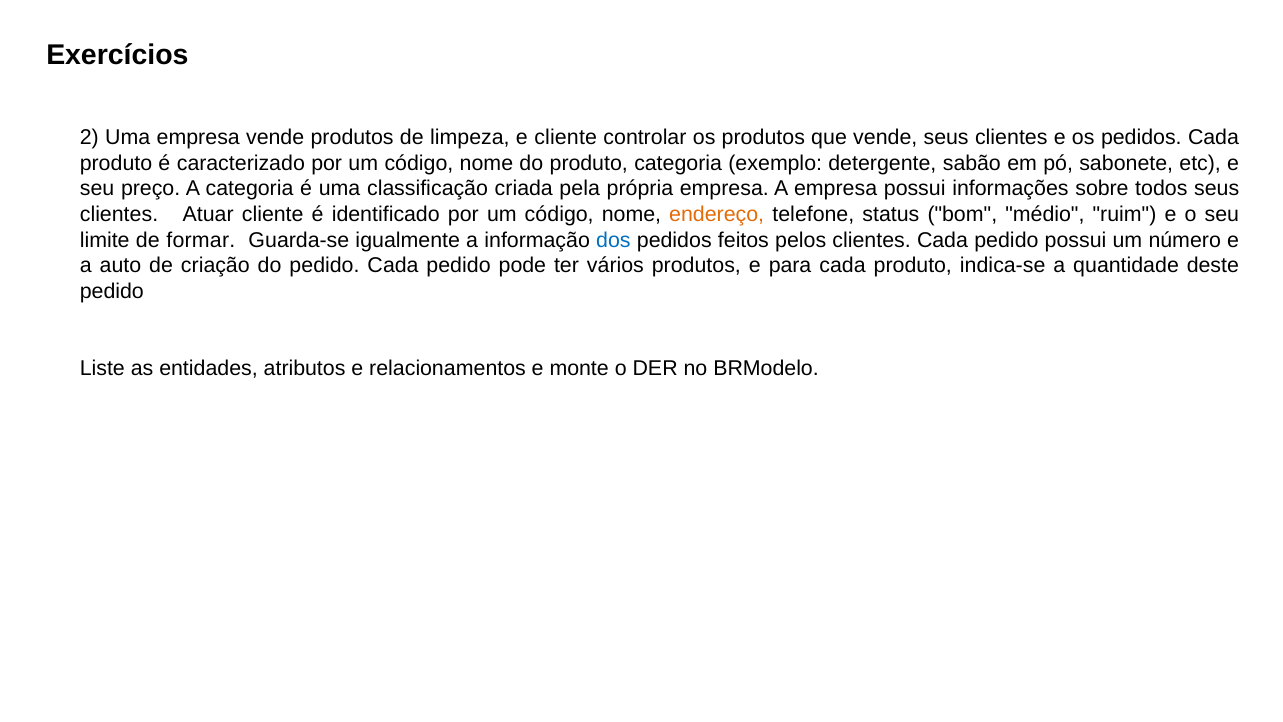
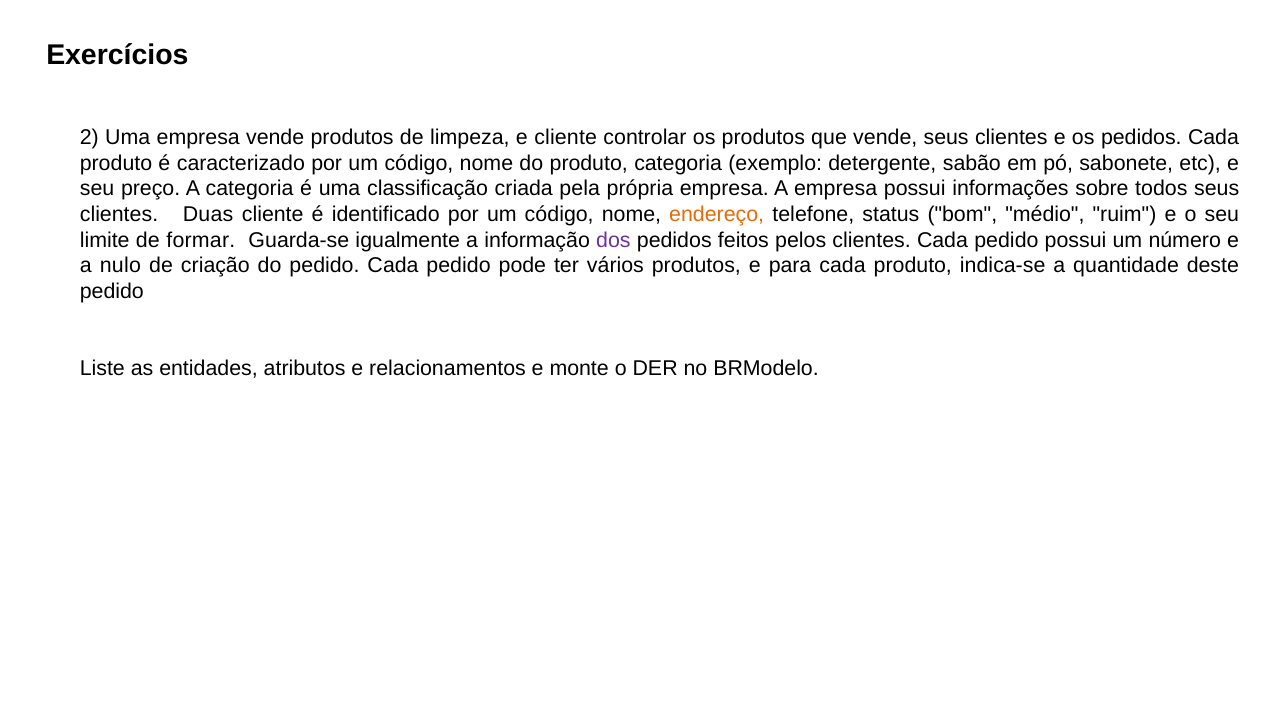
Atuar: Atuar -> Duas
dos colour: blue -> purple
auto: auto -> nulo
